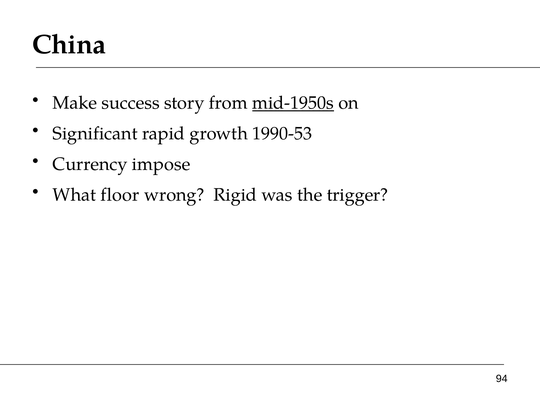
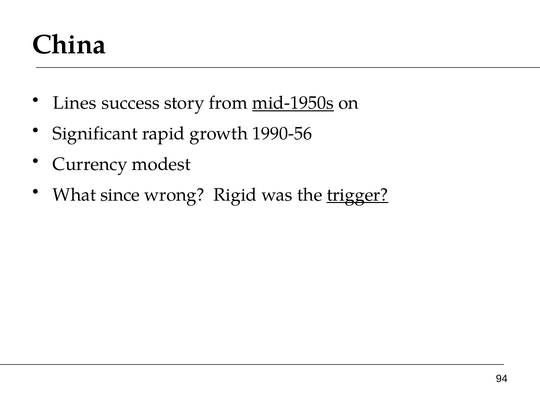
Make: Make -> Lines
1990-53: 1990-53 -> 1990-56
impose: impose -> modest
floor: floor -> since
trigger underline: none -> present
